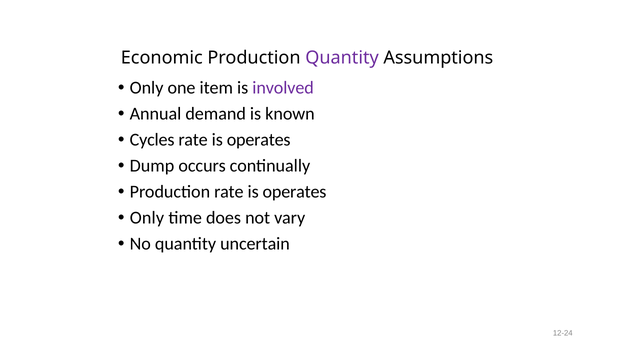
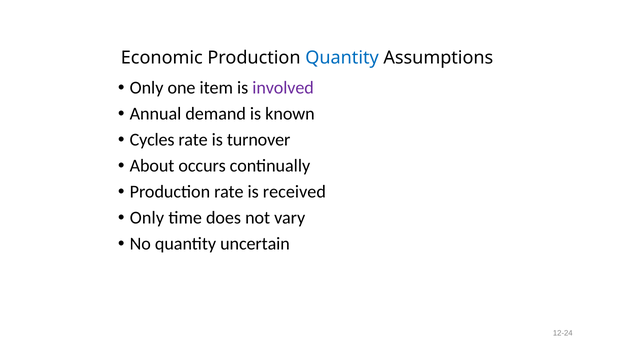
Quantity at (342, 58) colour: purple -> blue
operates at (259, 140): operates -> turnover
Dump: Dump -> About
Production rate is operates: operates -> received
